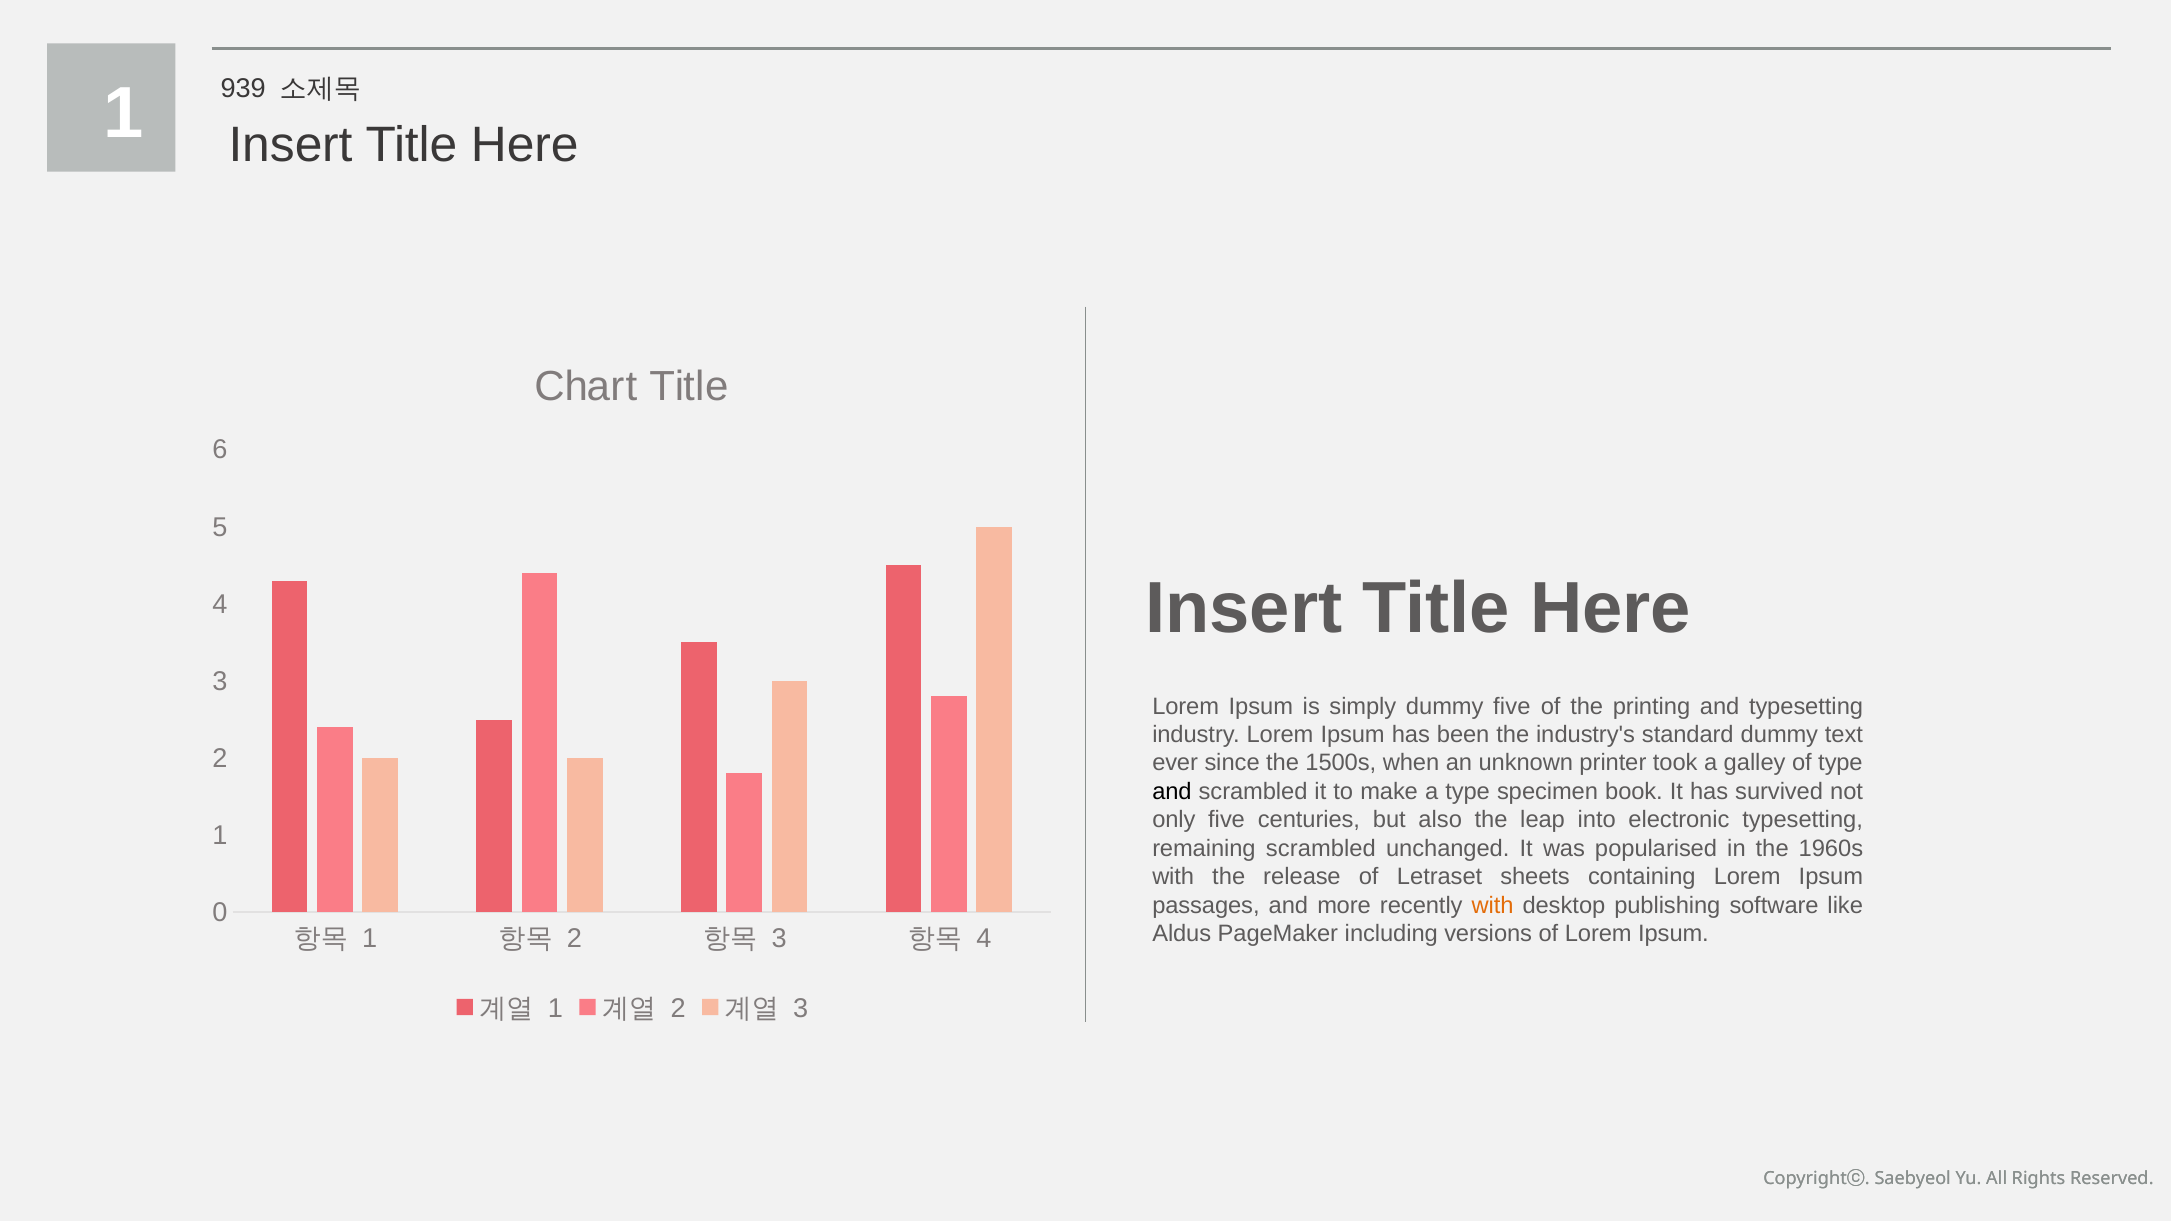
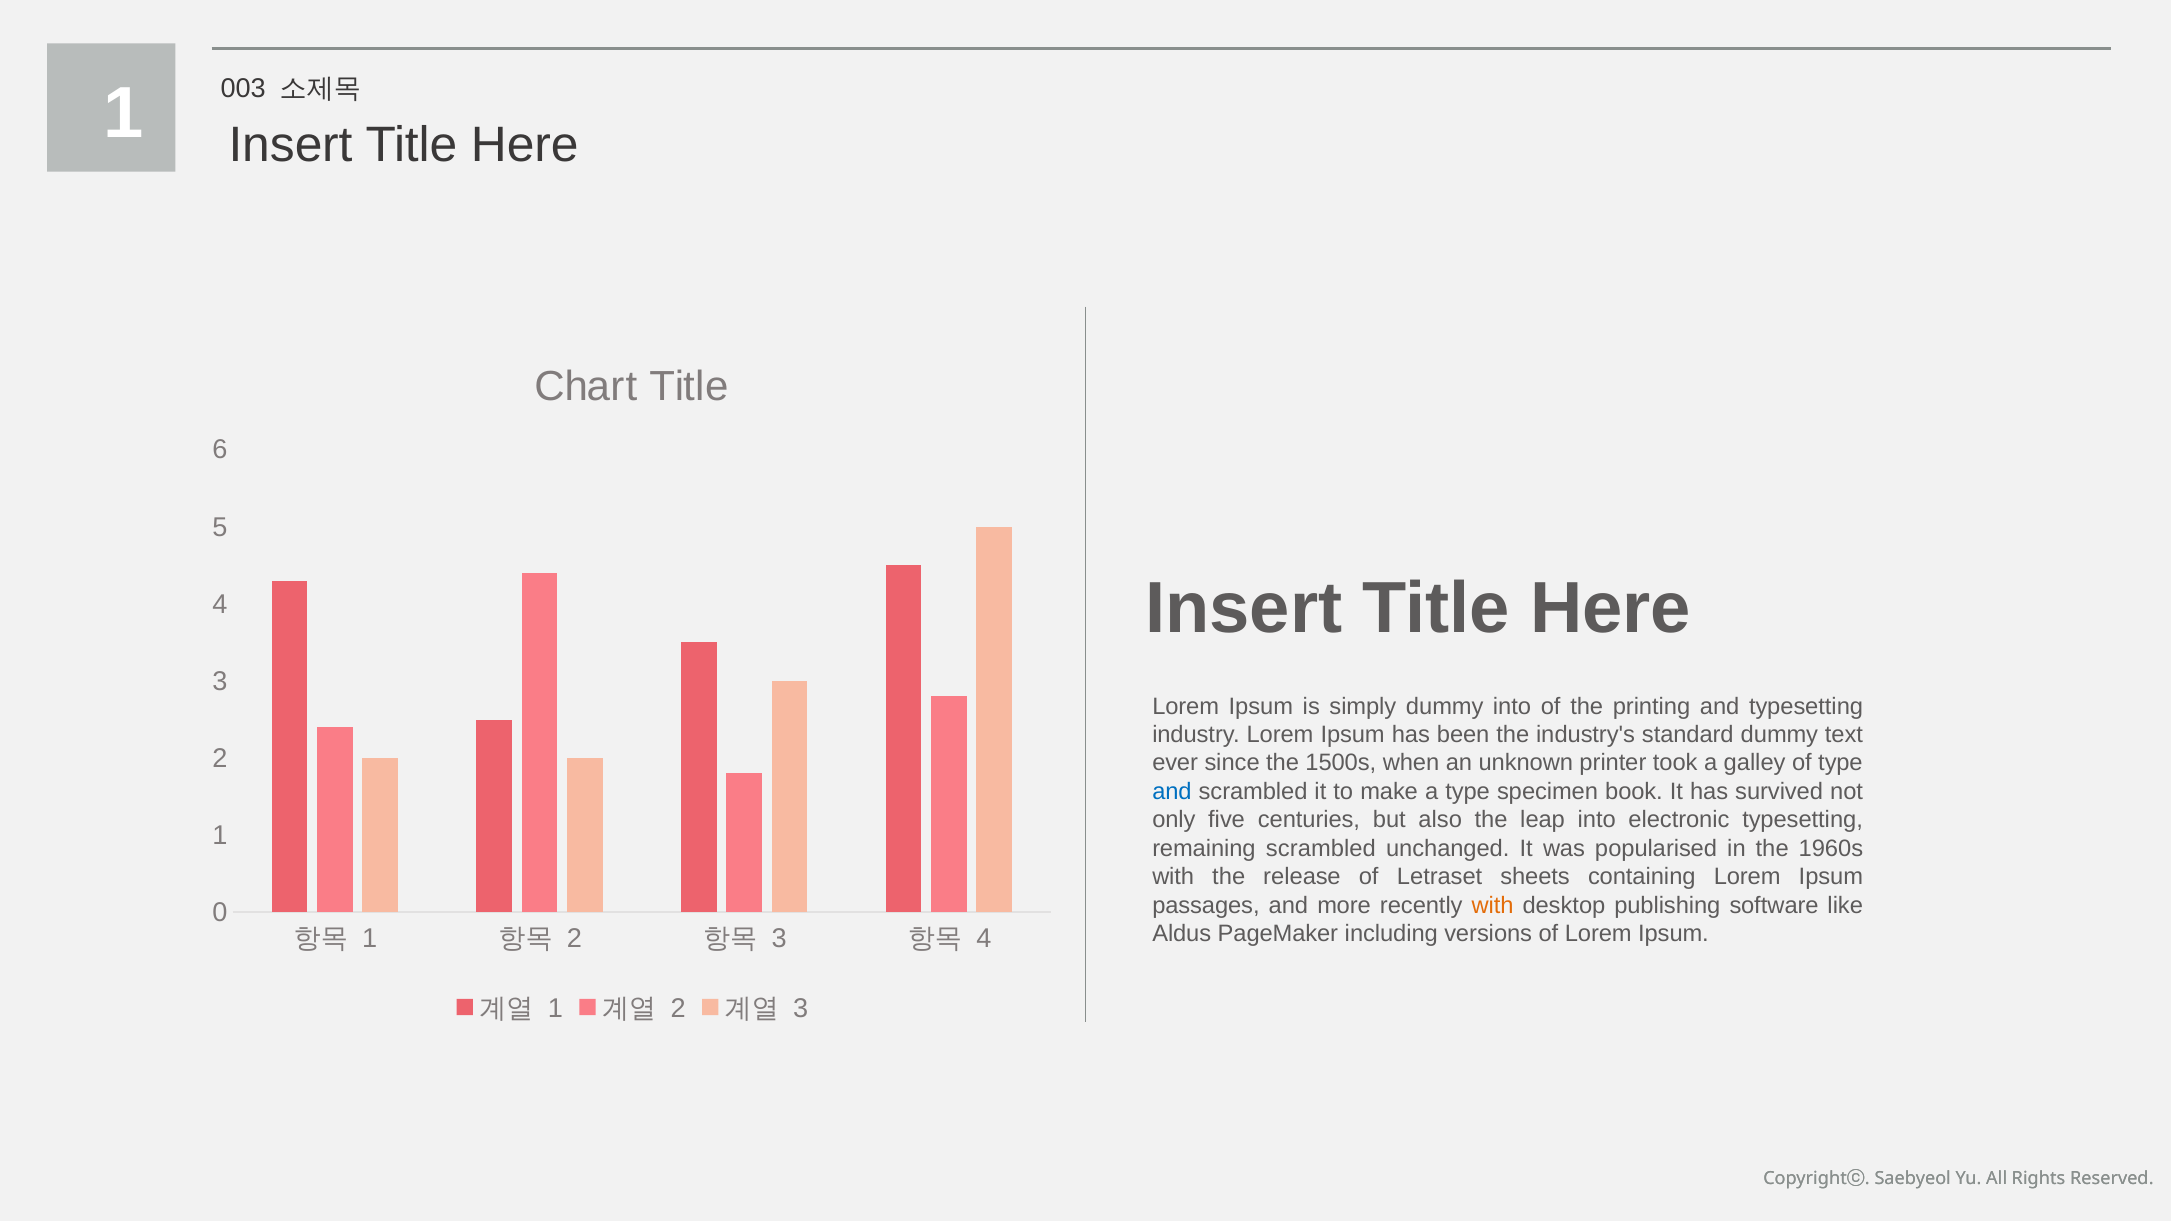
939: 939 -> 003
dummy five: five -> into
and at (1172, 792) colour: black -> blue
